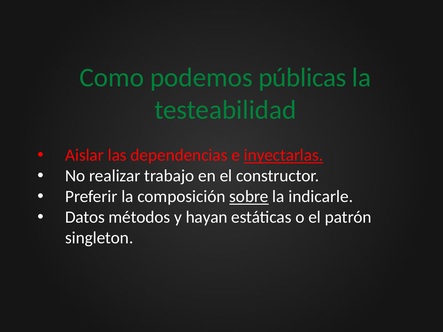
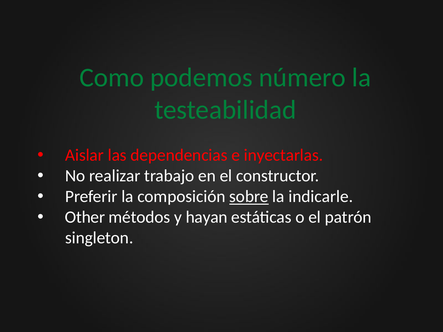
públicas: públicas -> número
inyectarlas underline: present -> none
Datos: Datos -> Other
